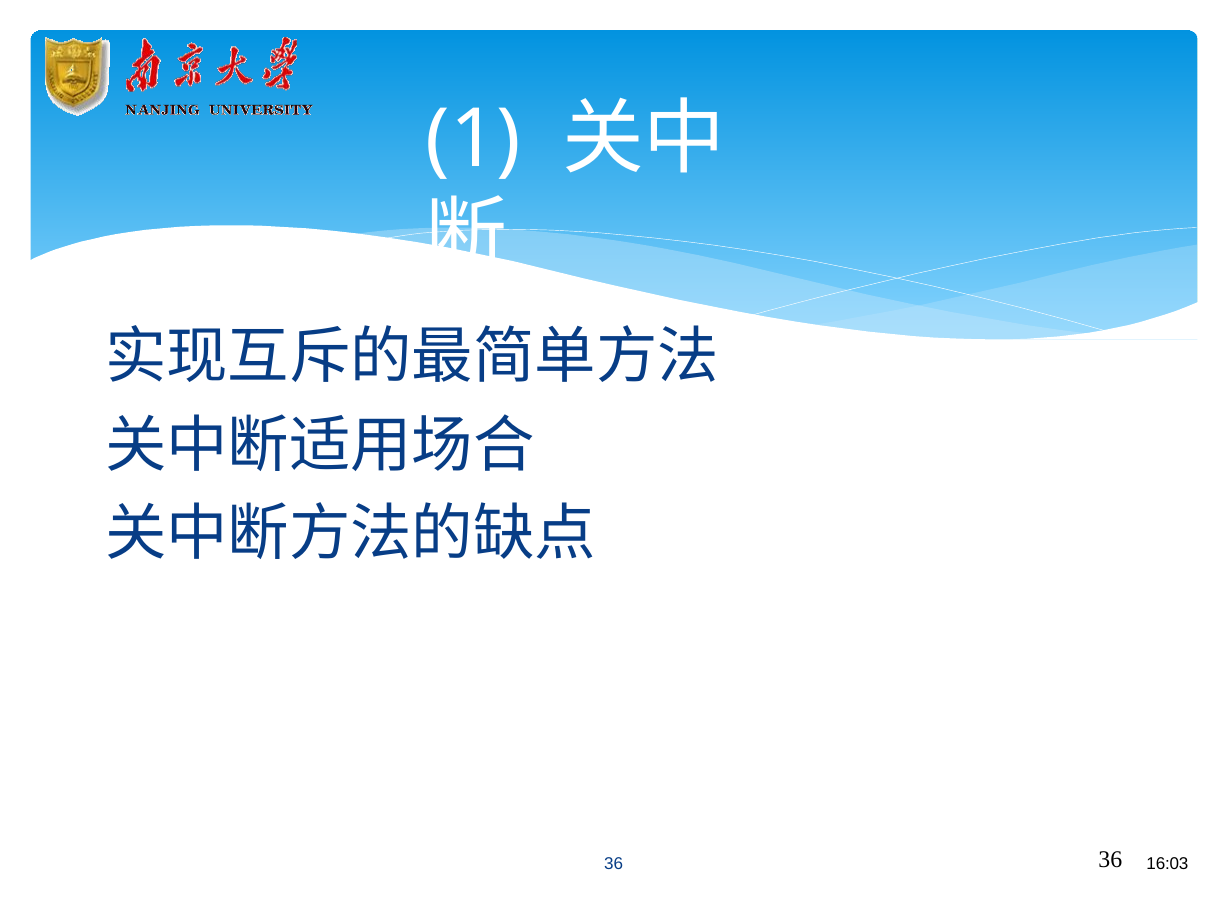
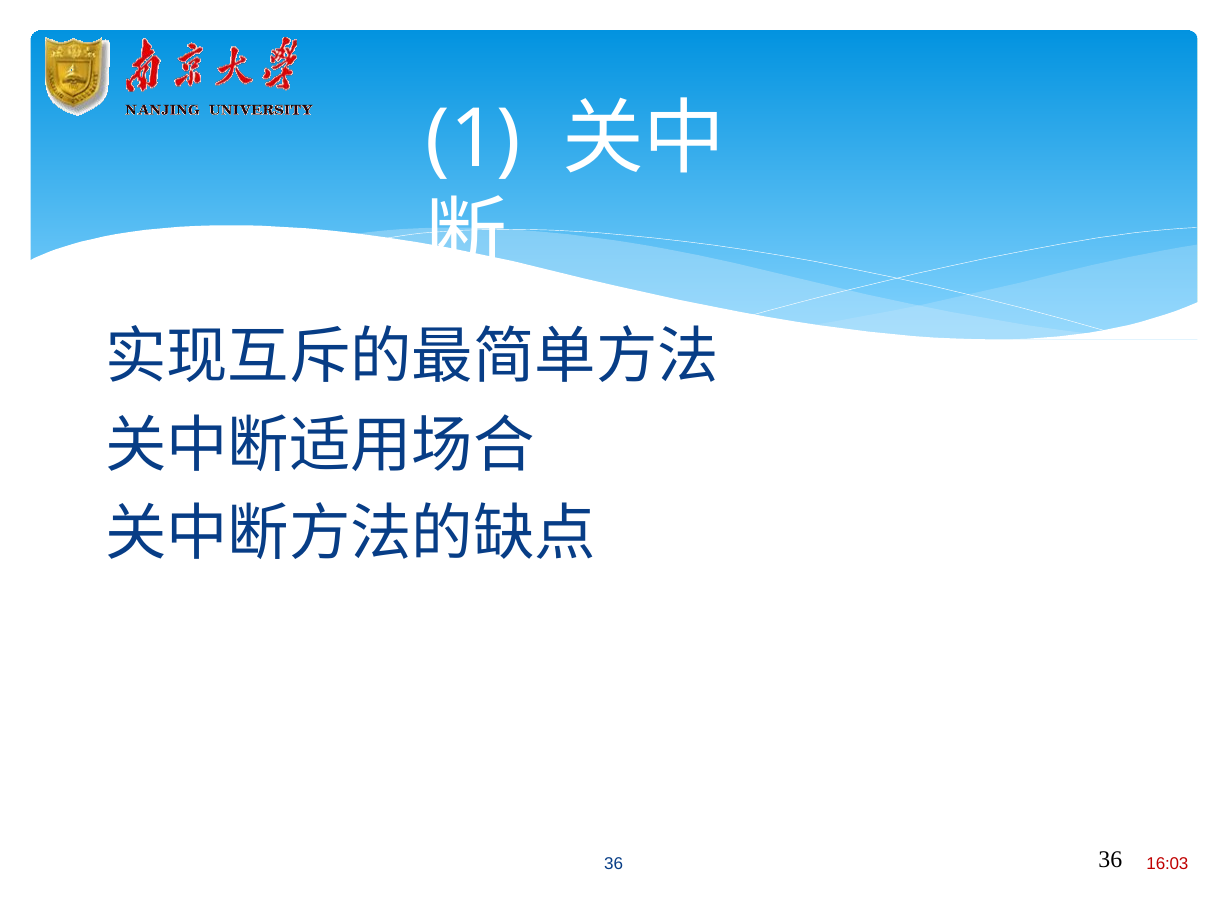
16:03 colour: black -> red
